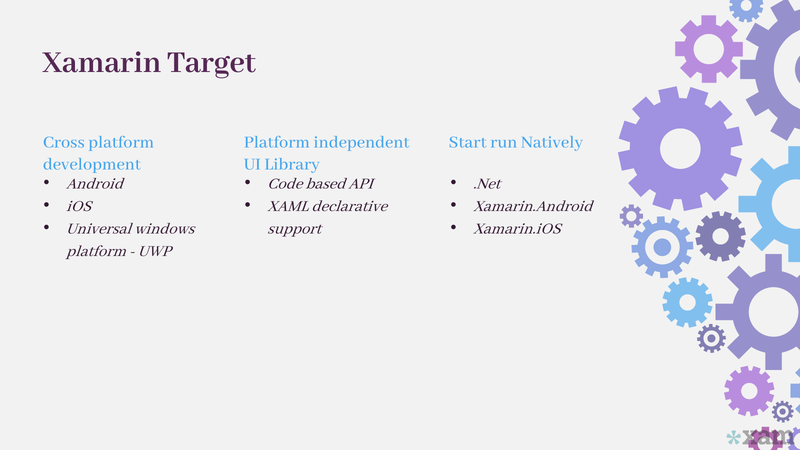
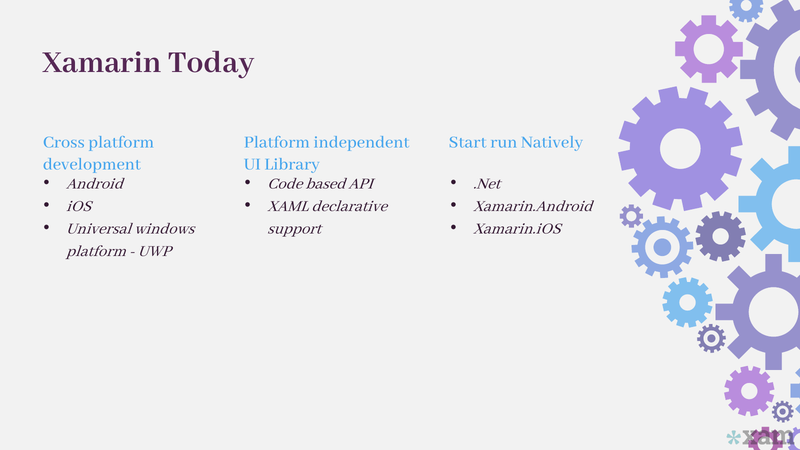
Target: Target -> Today
